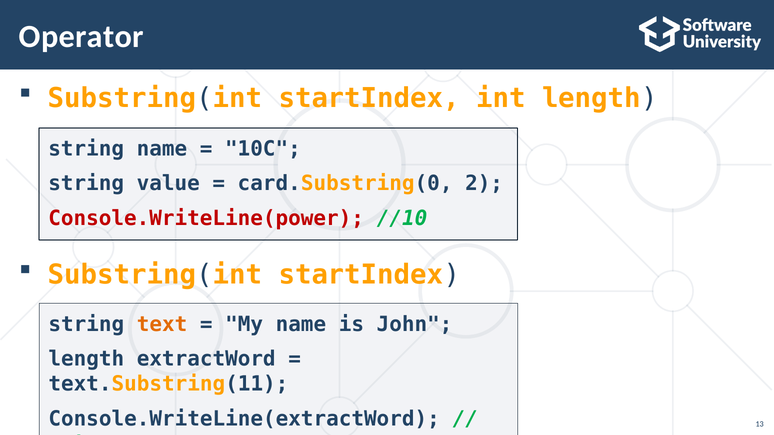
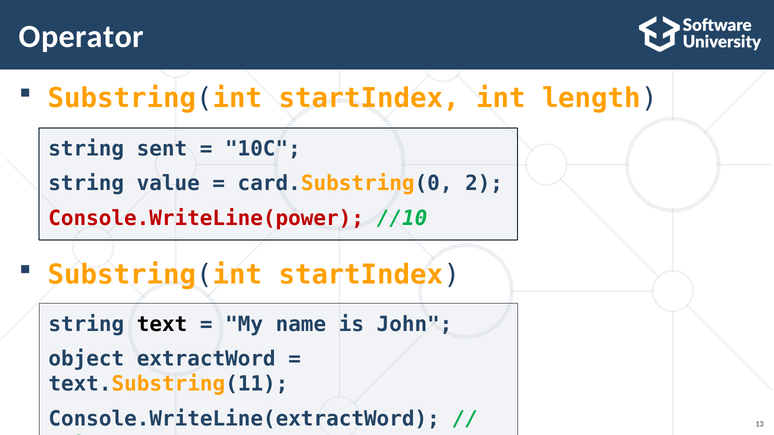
string name: name -> sent
text colour: orange -> black
length at (86, 359): length -> object
